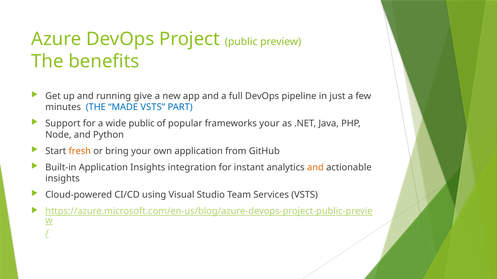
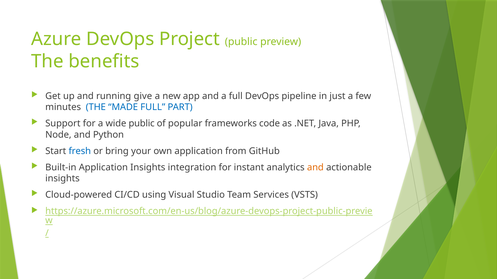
MADE VSTS: VSTS -> FULL
frameworks your: your -> code
fresh colour: orange -> blue
